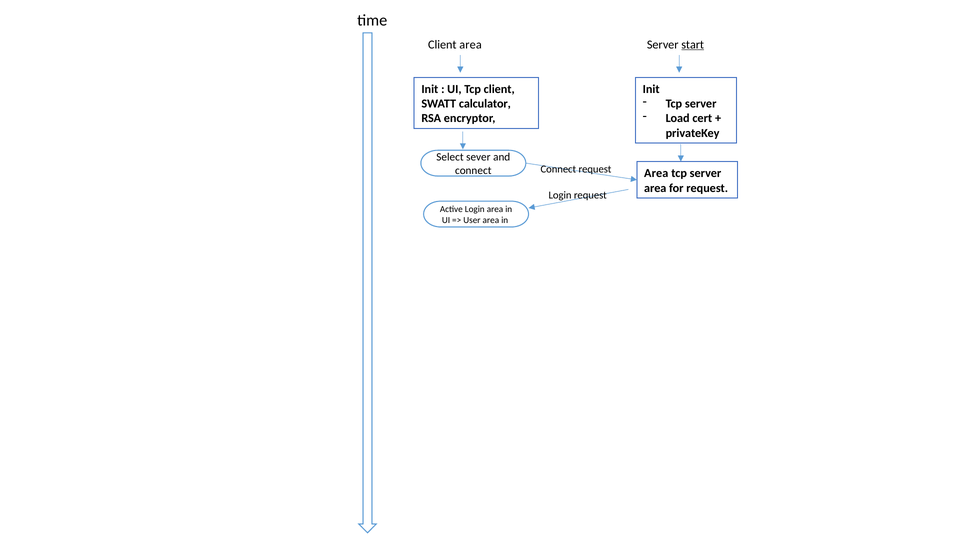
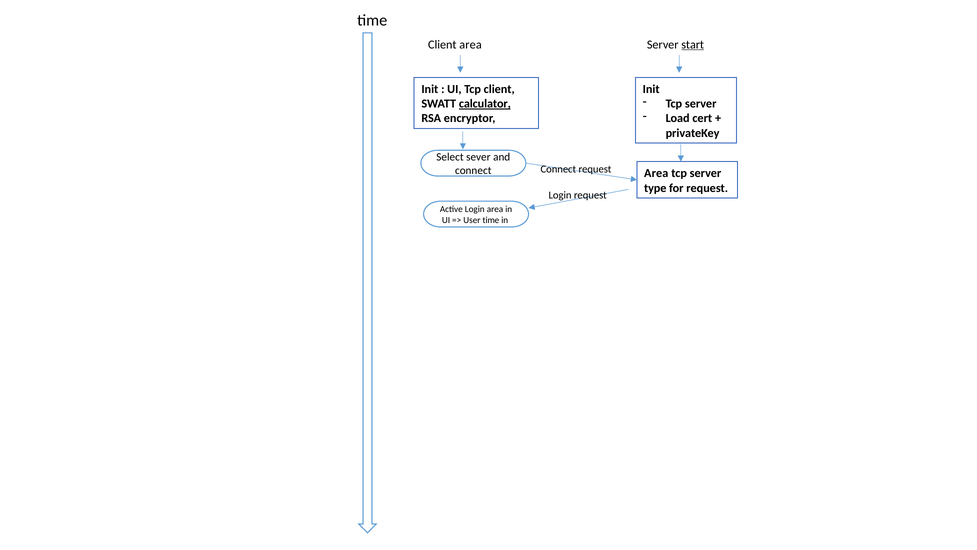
calculator underline: none -> present
area at (655, 188): area -> type
User area: area -> time
